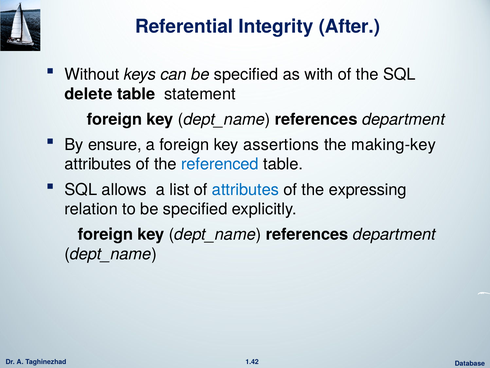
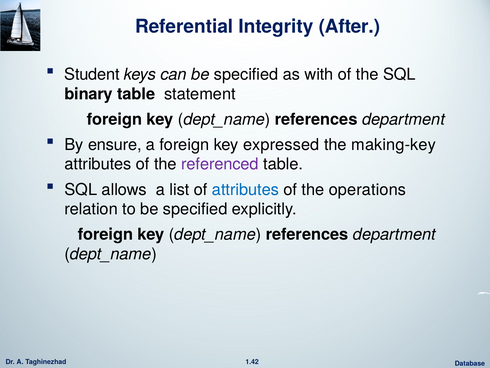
Without: Without -> Student
delete: delete -> binary
assertions: assertions -> expressed
referenced colour: blue -> purple
expressing: expressing -> operations
